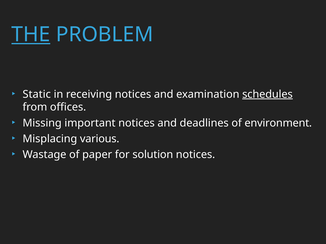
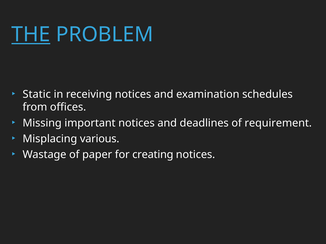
schedules underline: present -> none
environment: environment -> requirement
solution: solution -> creating
